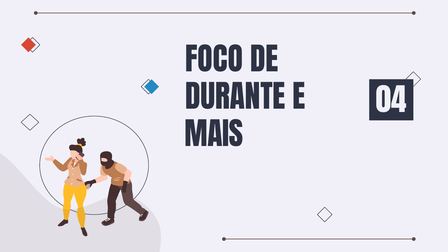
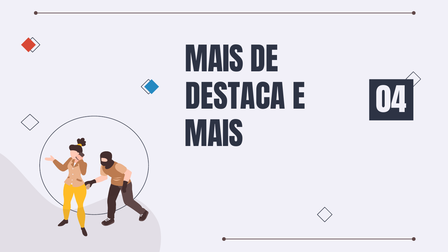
FOCO at (214, 61): FOCO -> MAIS
DURANTE: DURANTE -> DESTACA
